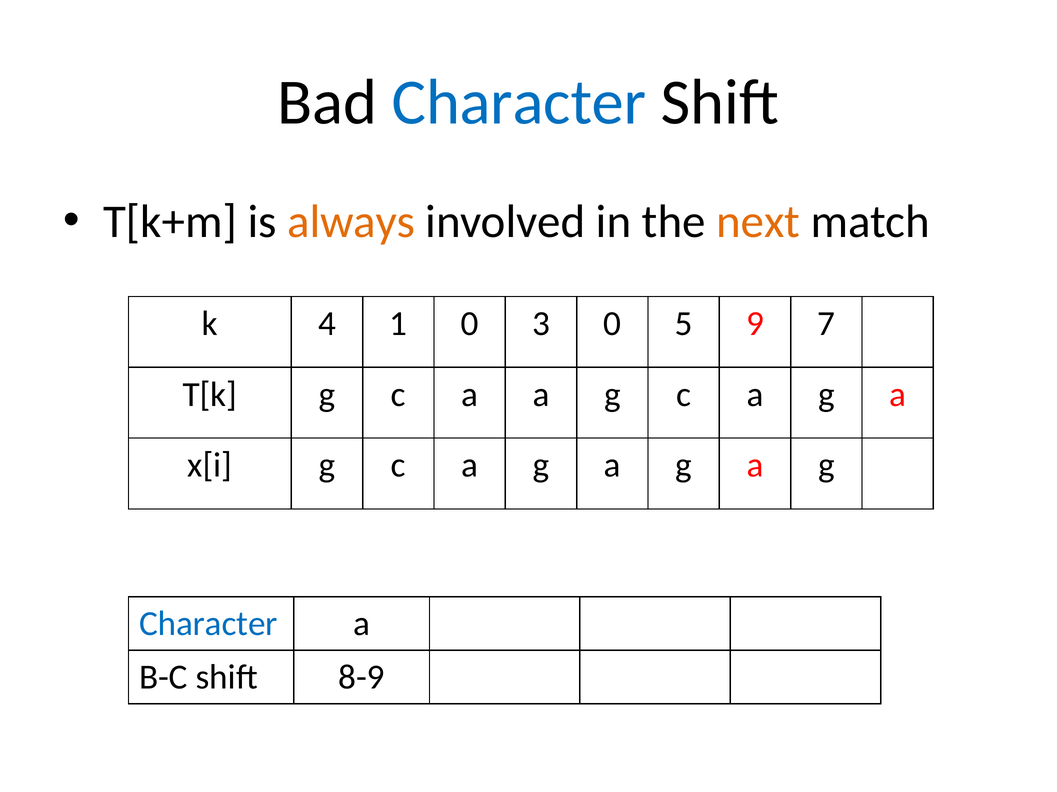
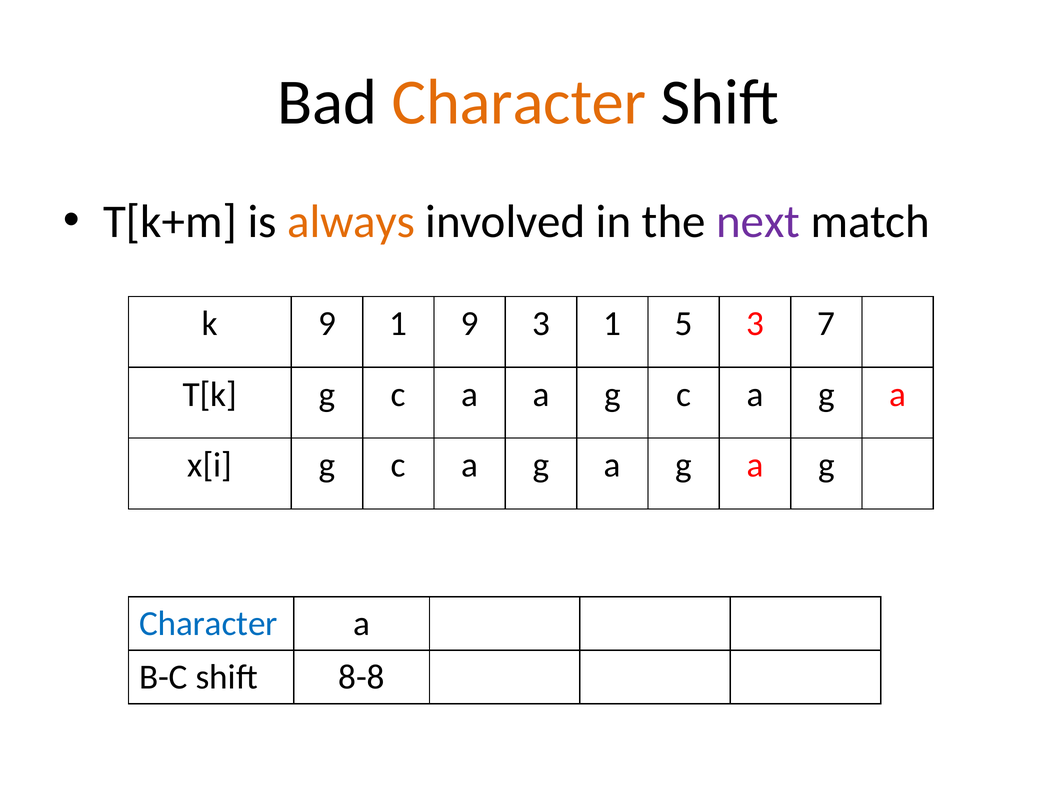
Character at (519, 102) colour: blue -> orange
next colour: orange -> purple
k 4: 4 -> 9
1 0: 0 -> 9
3 0: 0 -> 1
5 9: 9 -> 3
8-9: 8-9 -> 8-8
